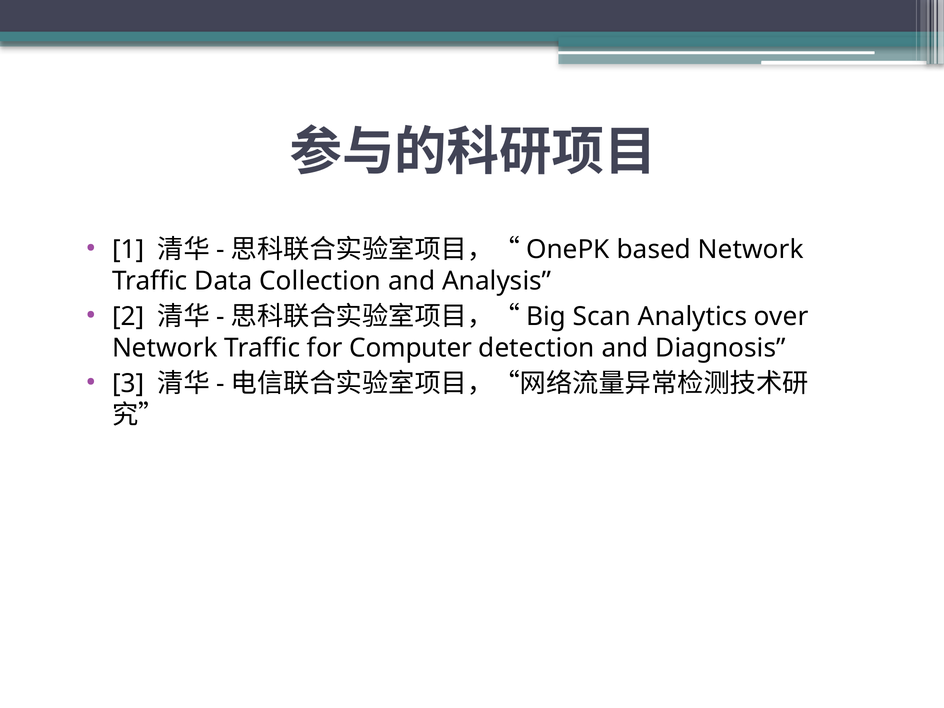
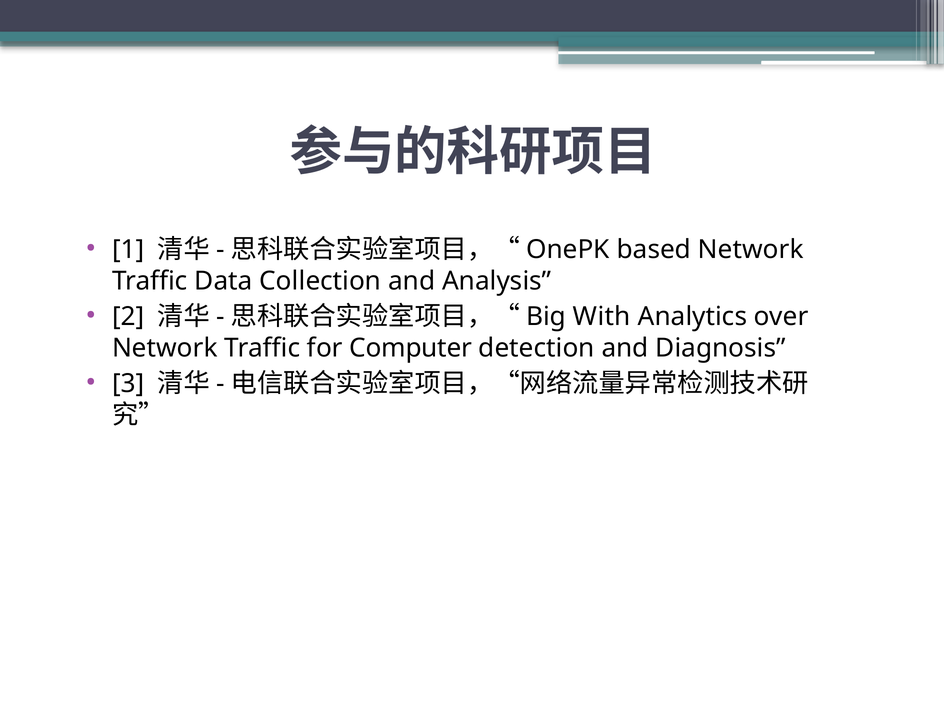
Scan: Scan -> With
